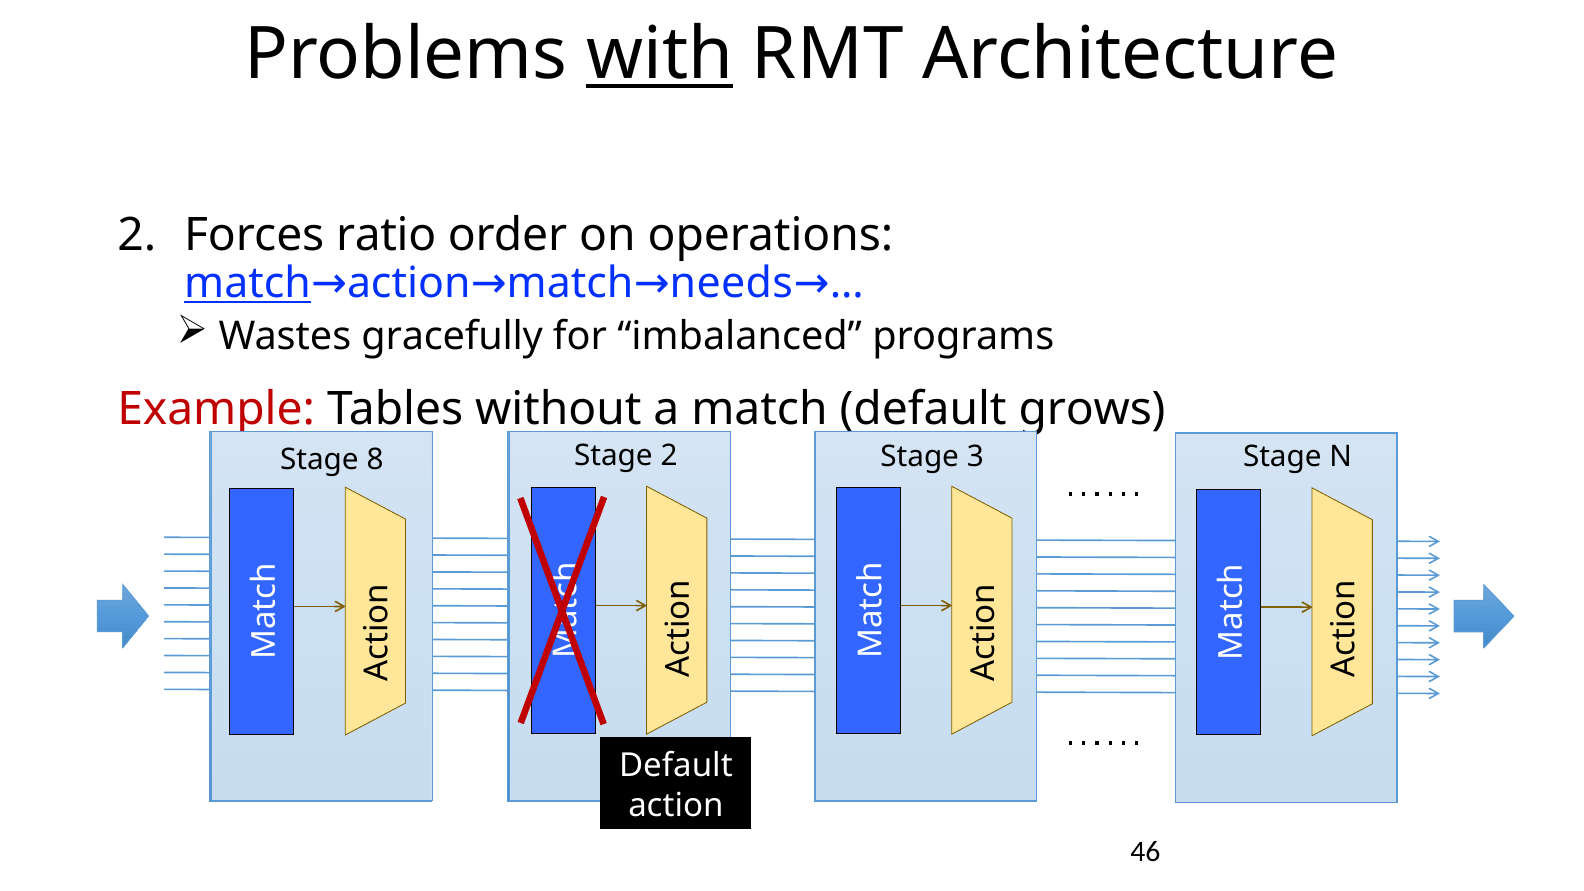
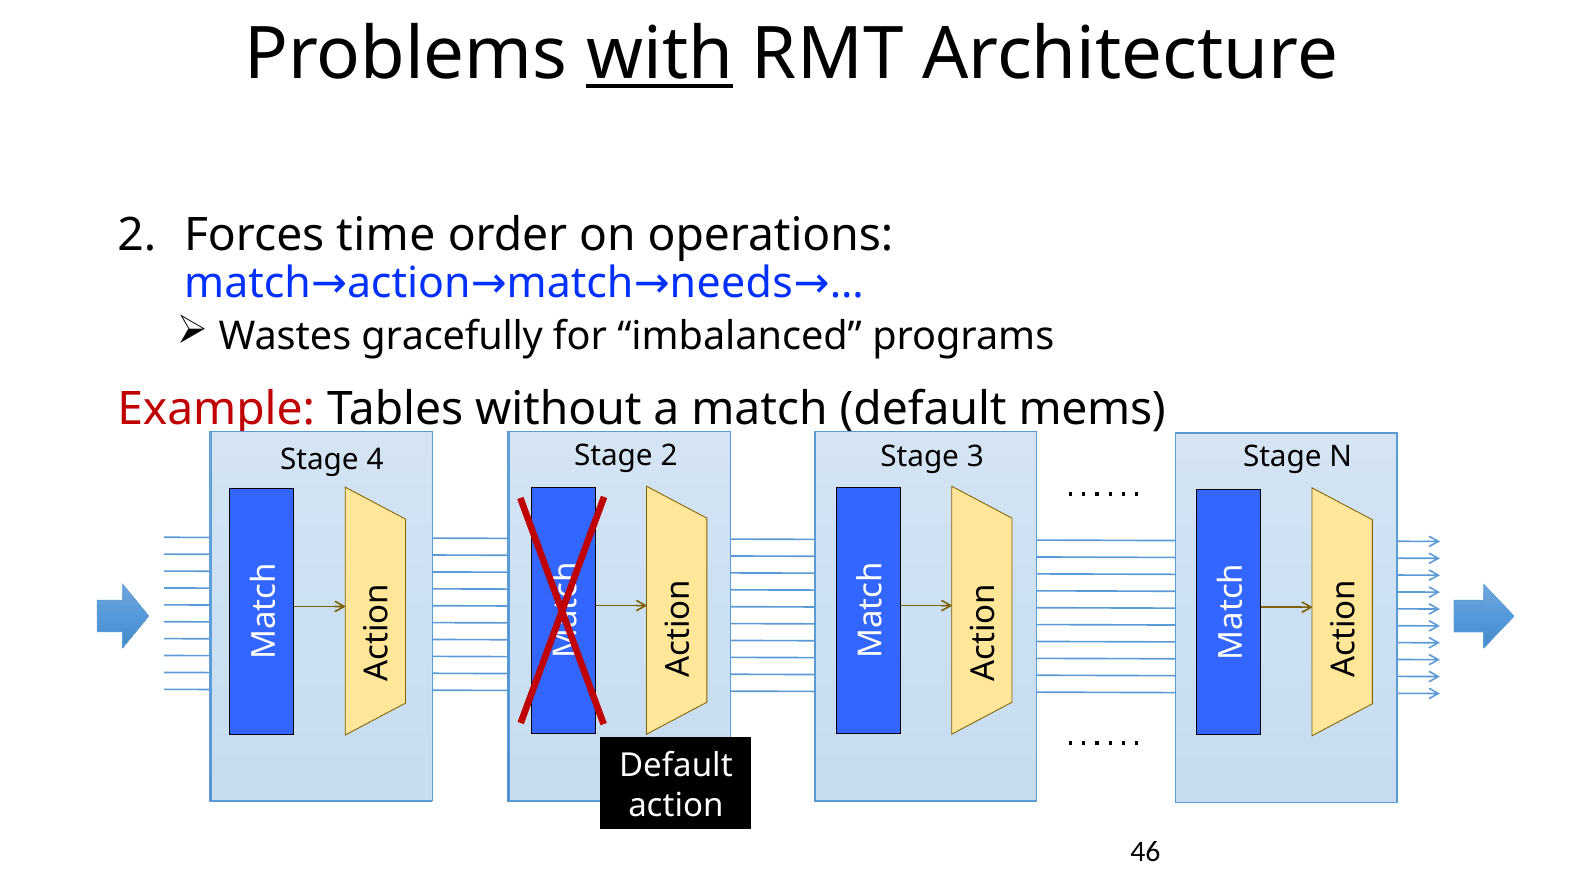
ratio: ratio -> time
match at (248, 284) underline: present -> none
grows: grows -> mems
8: 8 -> 4
